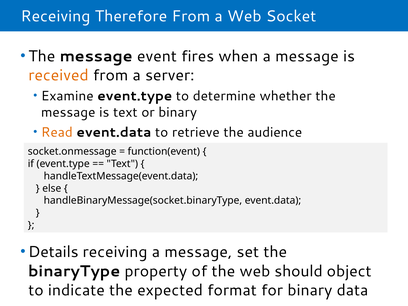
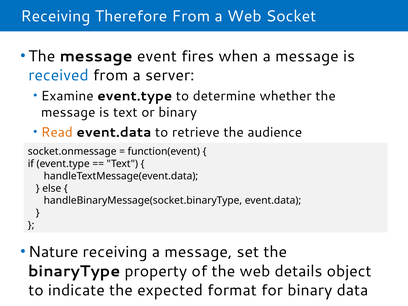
received colour: orange -> blue
Details: Details -> Nature
should: should -> details
